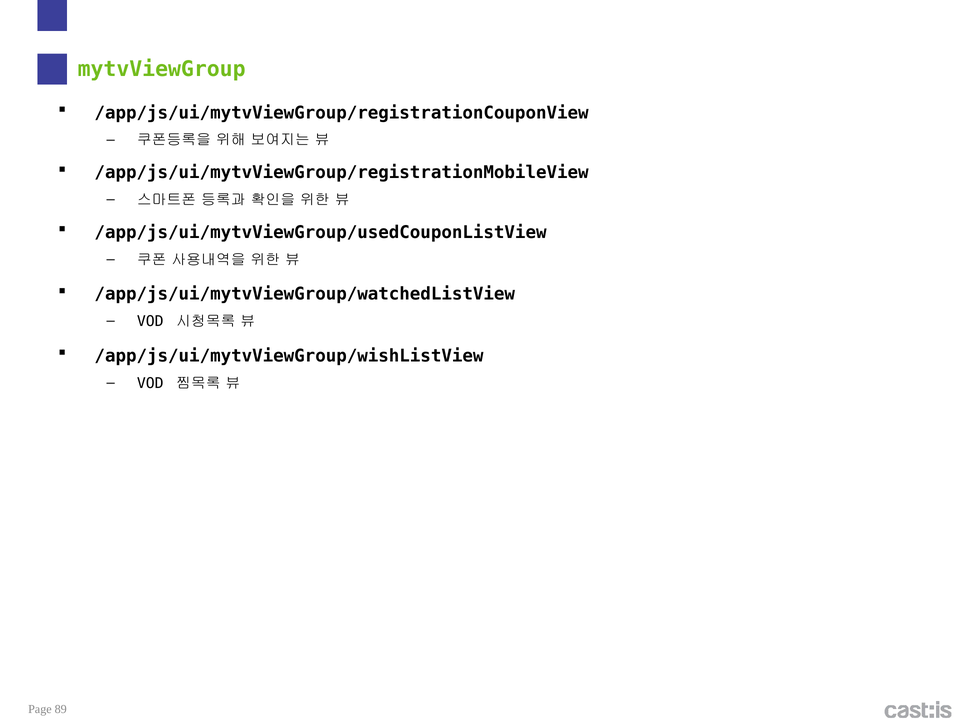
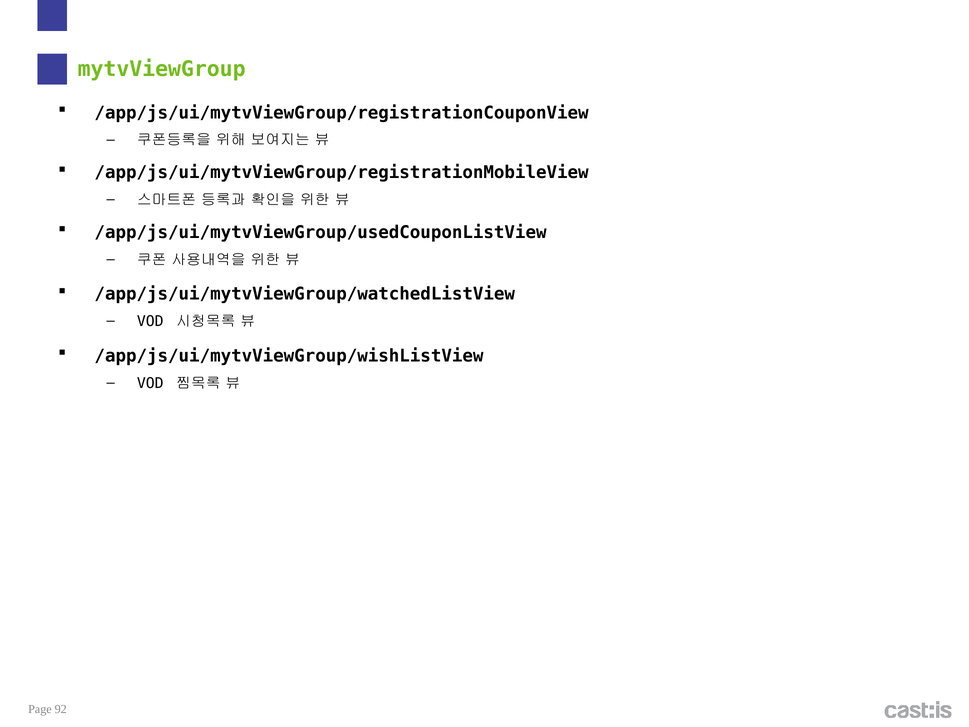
89: 89 -> 92
